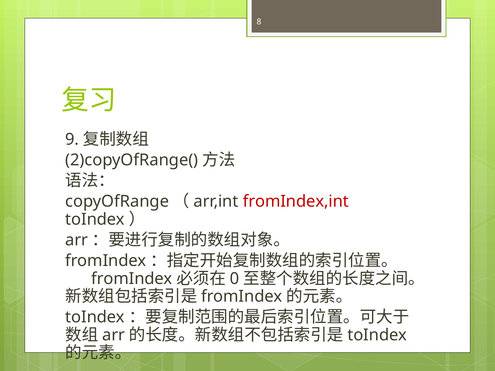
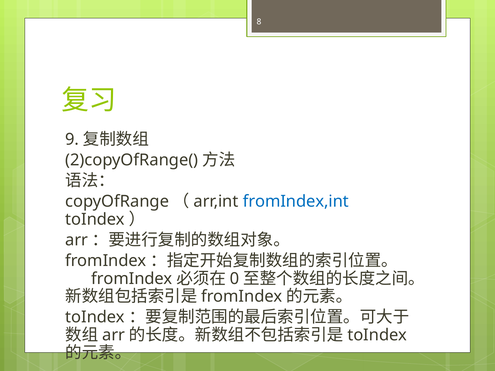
fromIndex,int colour: red -> blue
